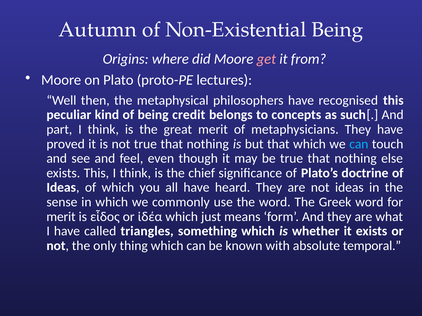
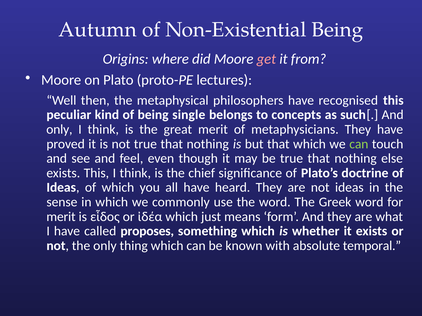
credit: credit -> single
part at (59, 130): part -> only
can at (359, 144) colour: light blue -> light green
triangles: triangles -> proposes
